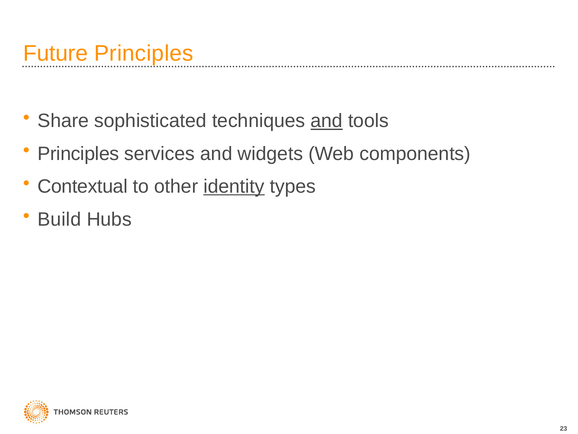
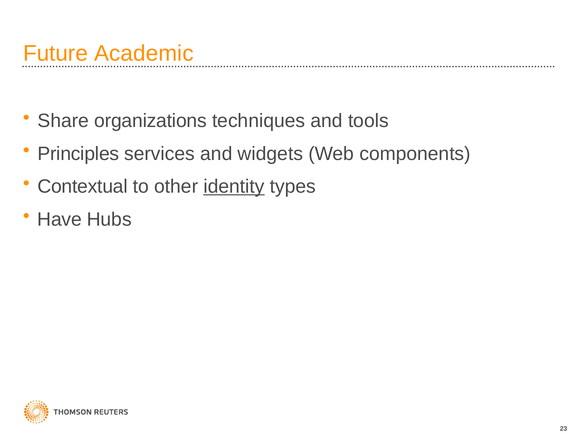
Future Principles: Principles -> Academic
sophisticated: sophisticated -> organizations
and at (327, 121) underline: present -> none
Build: Build -> Have
